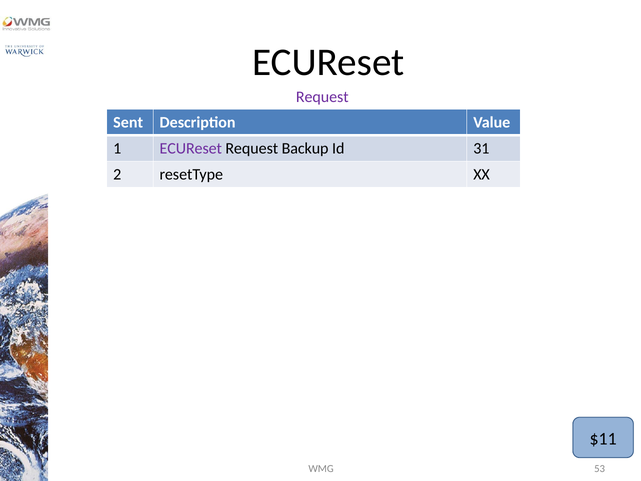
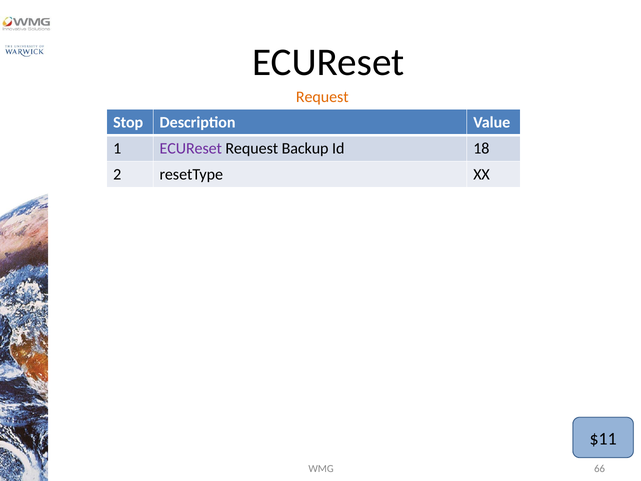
Request at (322, 97) colour: purple -> orange
Sent: Sent -> Stop
31: 31 -> 18
53: 53 -> 66
